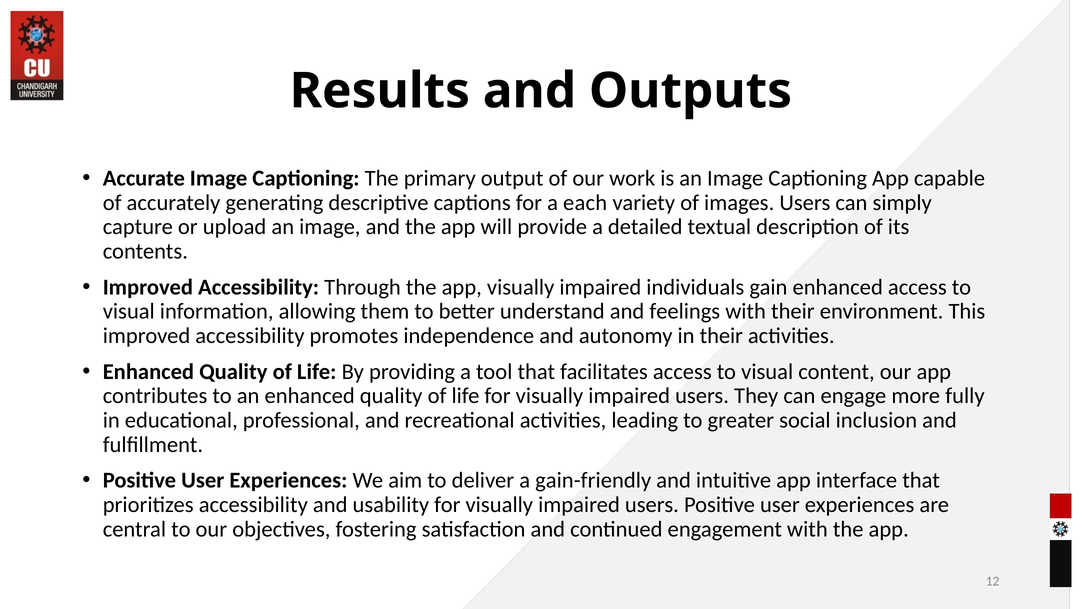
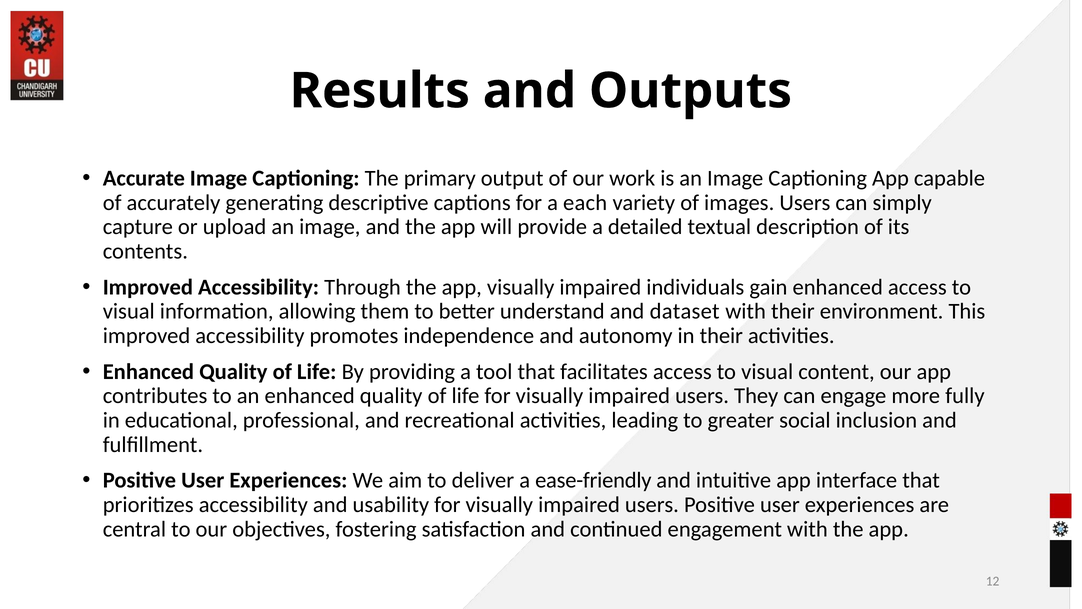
feelings: feelings -> dataset
gain-friendly: gain-friendly -> ease-friendly
